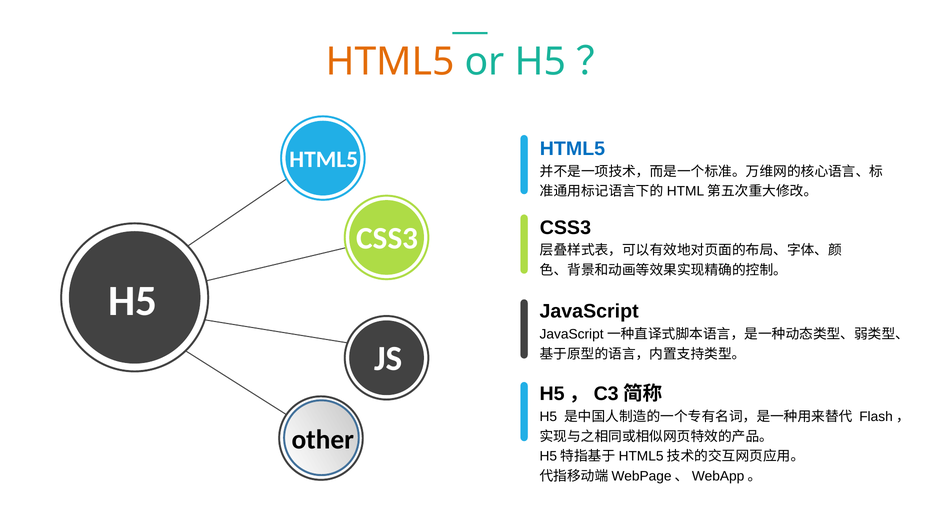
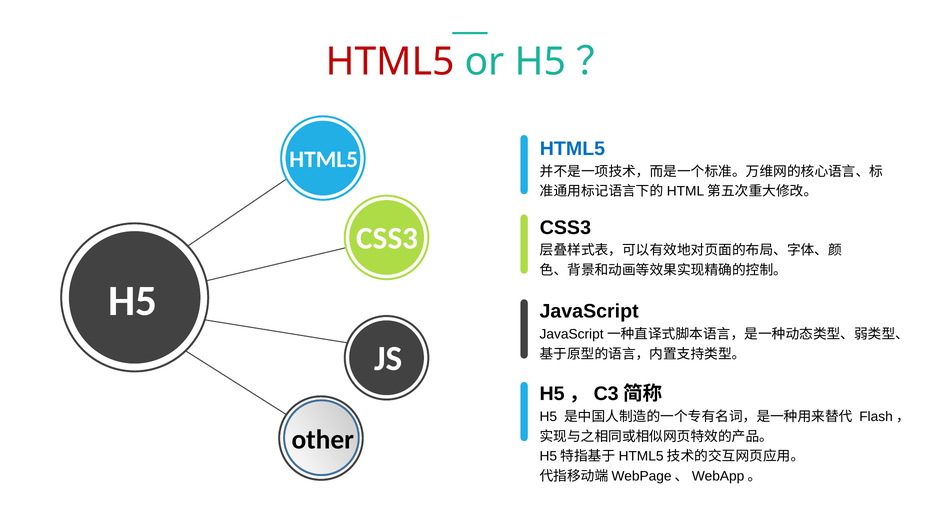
HTML5 at (390, 62) colour: orange -> red
